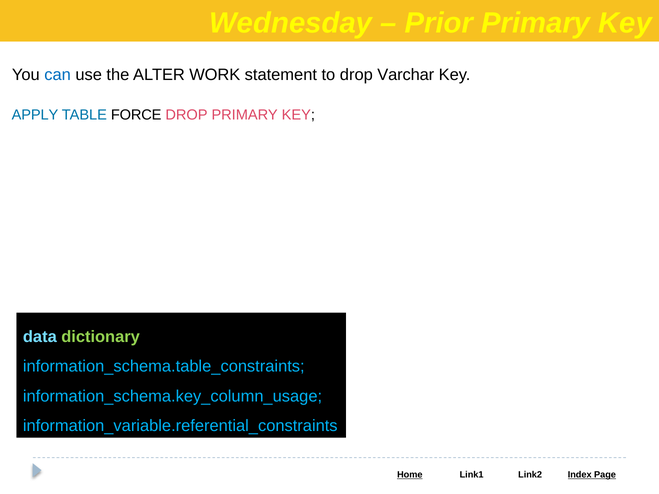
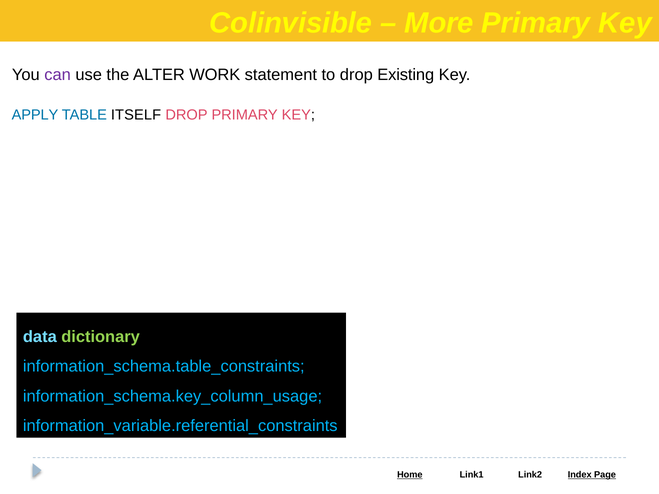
Wednesday: Wednesday -> Colinvisible
Prior: Prior -> More
can colour: blue -> purple
Varchar: Varchar -> Existing
FORCE: FORCE -> ITSELF
